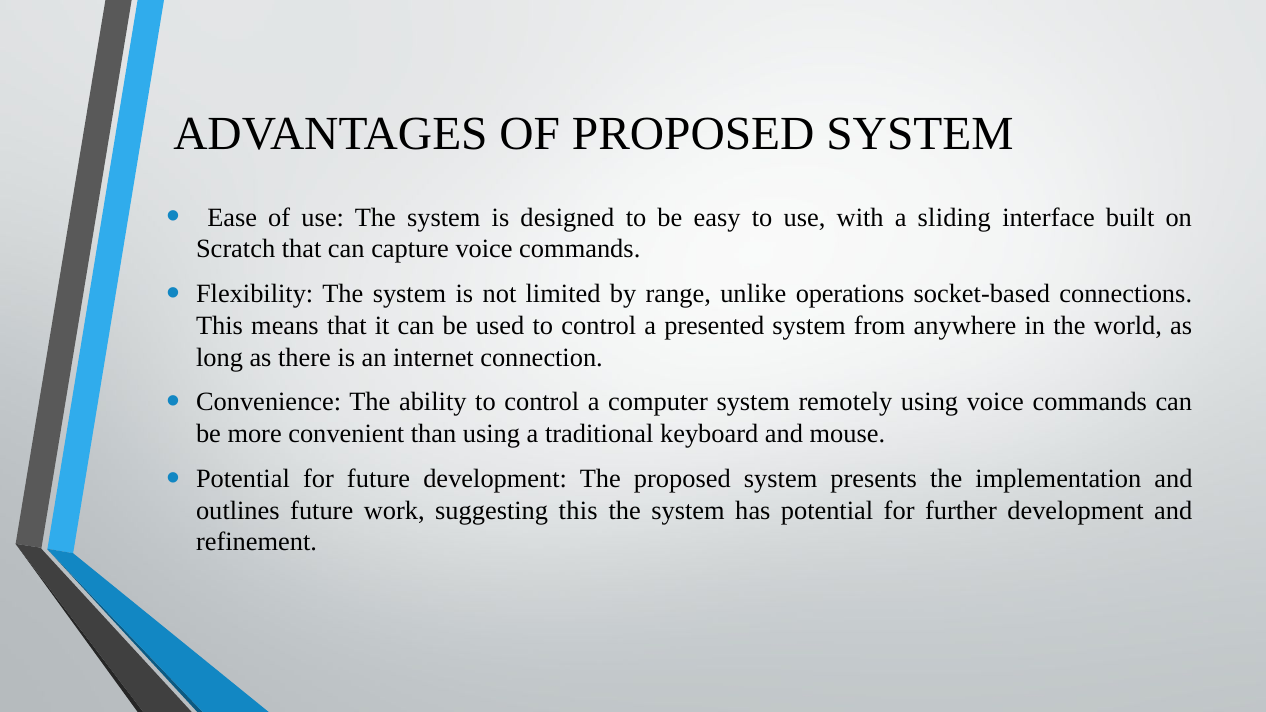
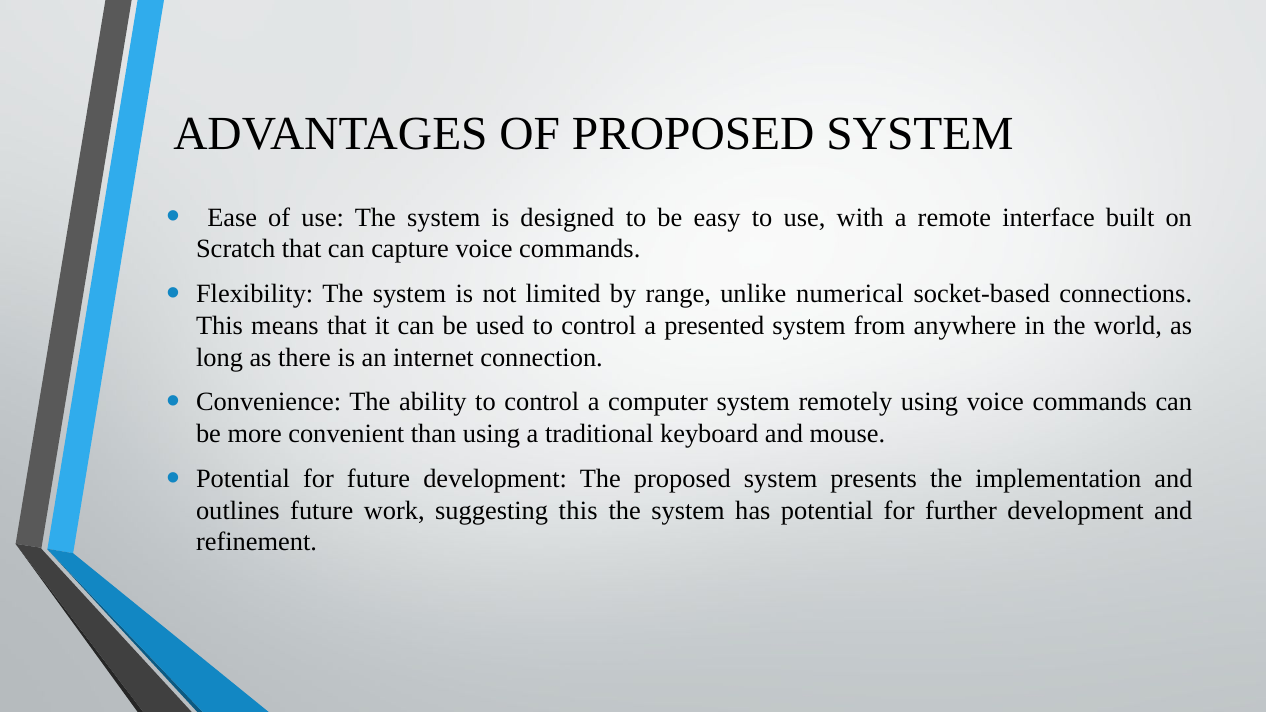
sliding: sliding -> remote
operations: operations -> numerical
